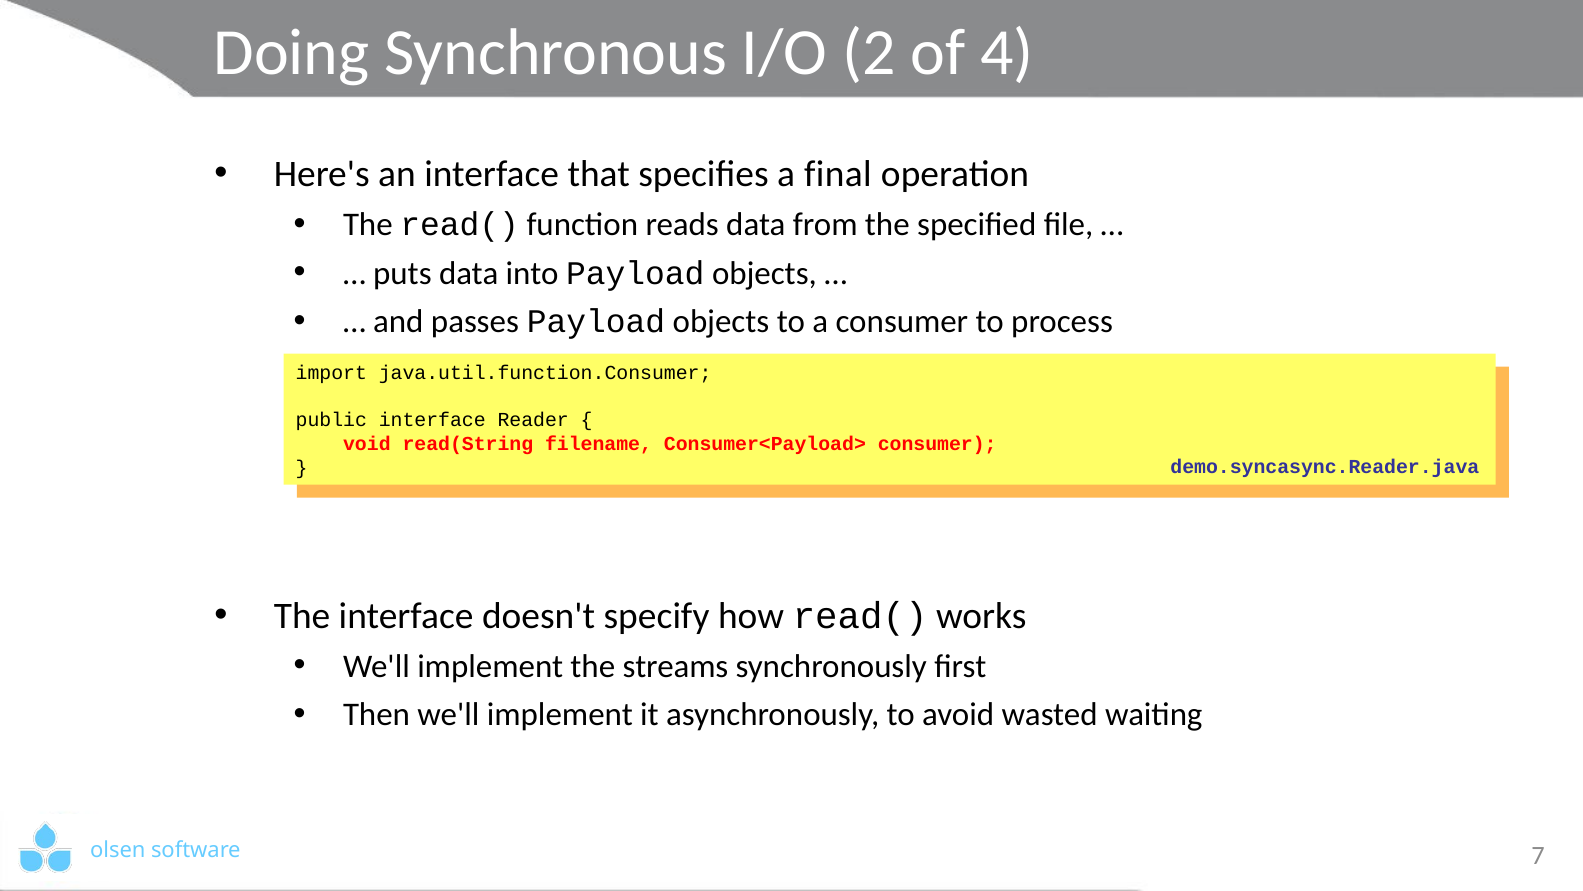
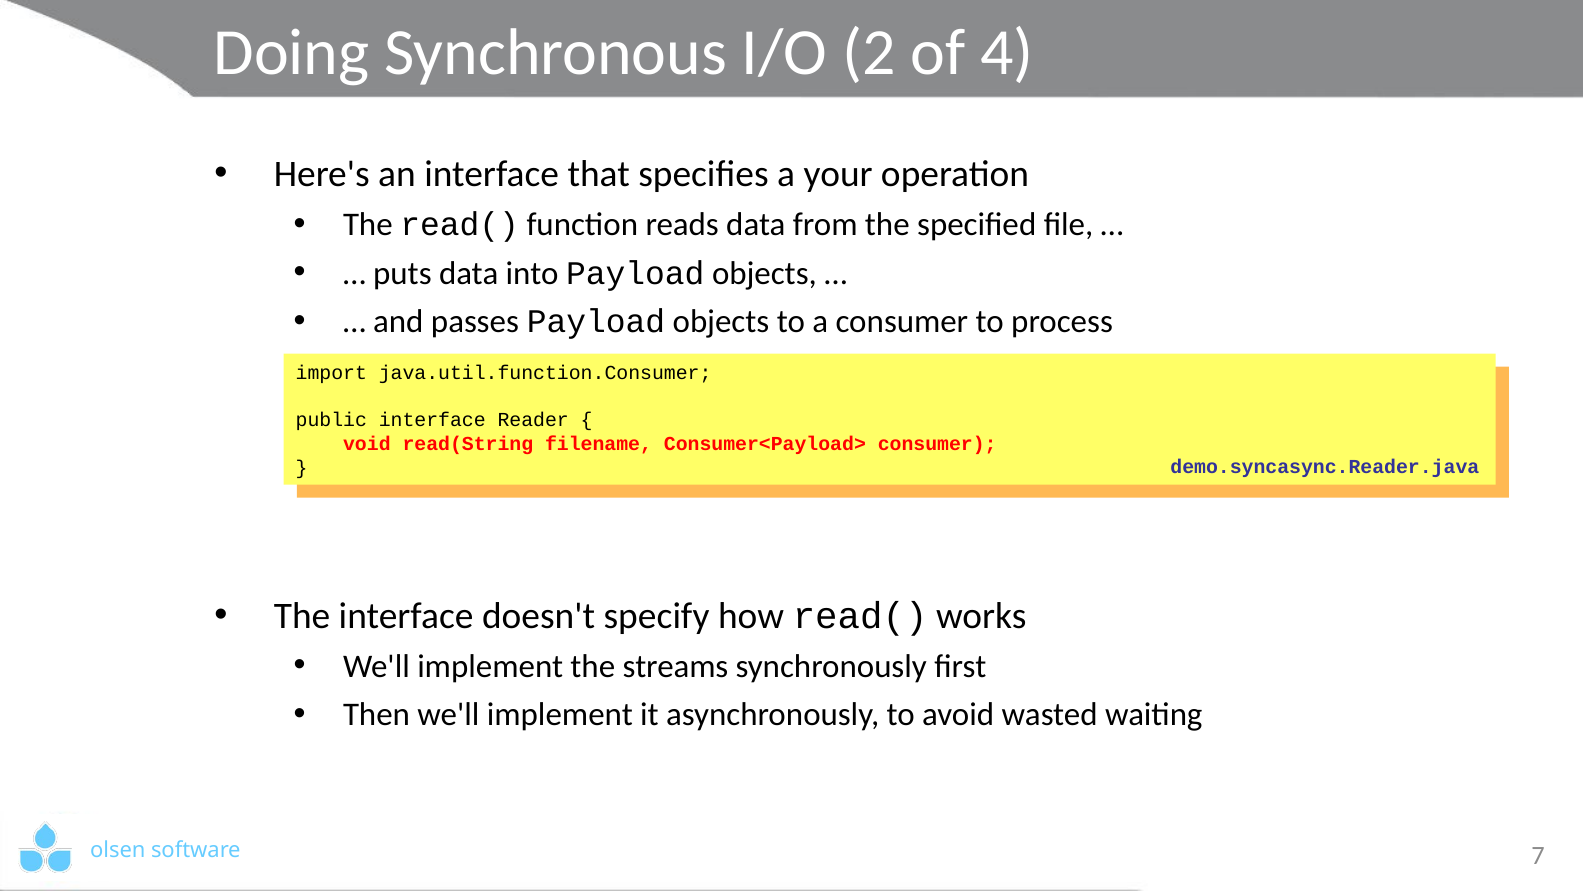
final: final -> your
